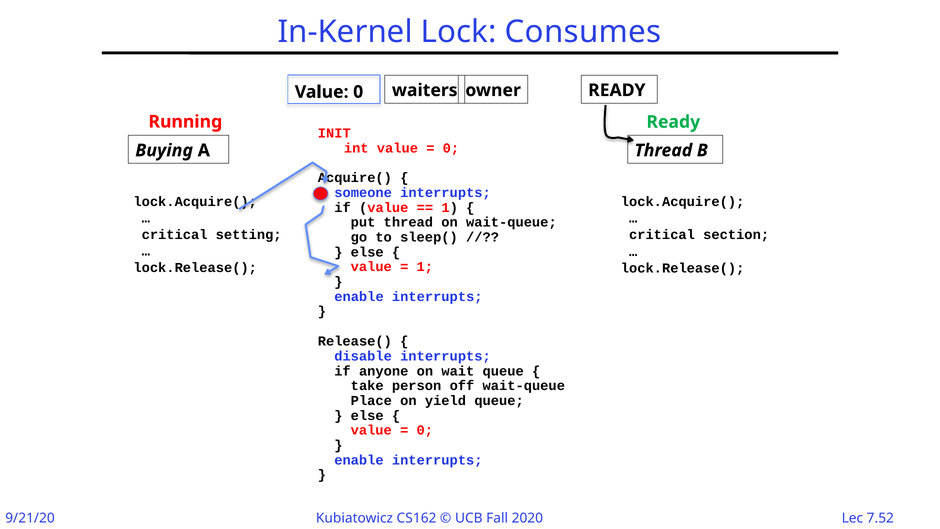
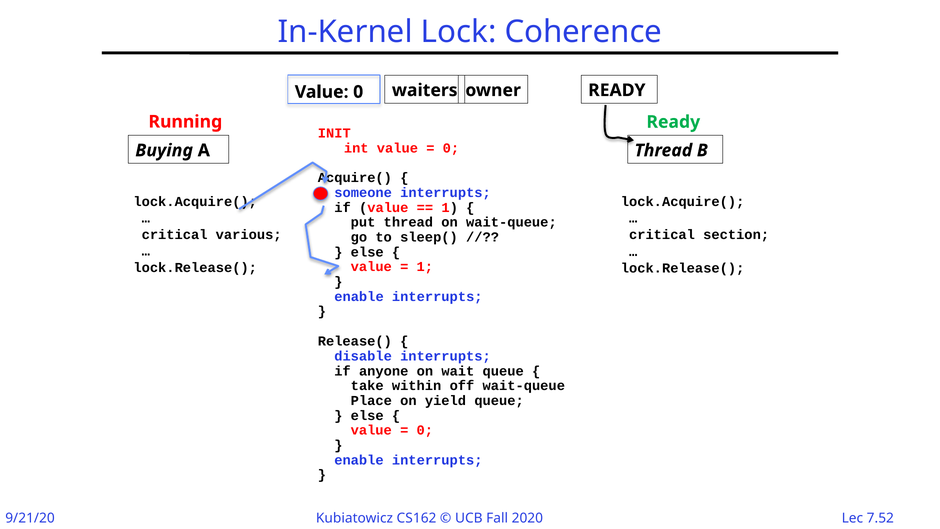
Consumes: Consumes -> Coherence
setting: setting -> various
person: person -> within
